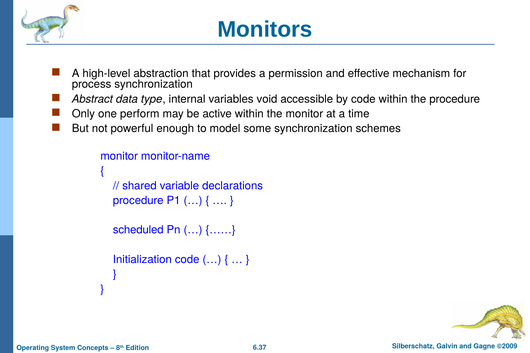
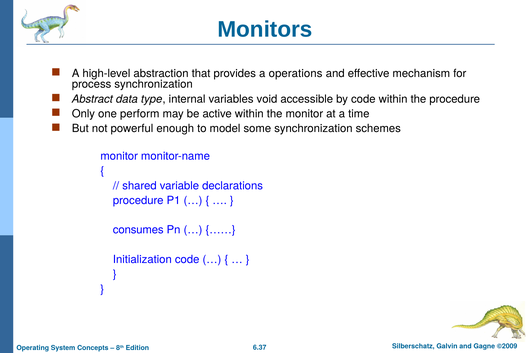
permission: permission -> operations
scheduled: scheduled -> consumes
